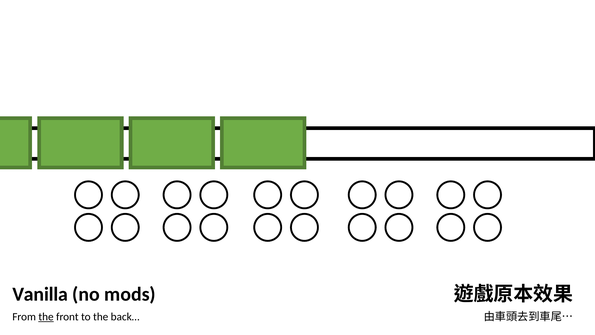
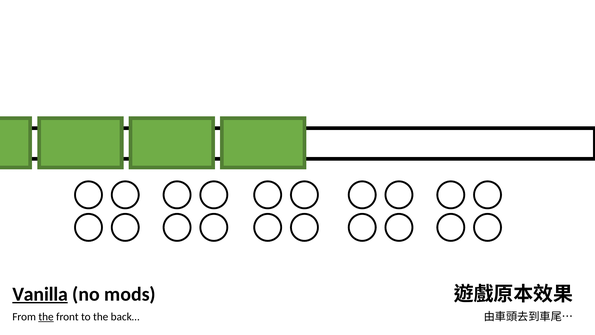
Vanilla underline: none -> present
